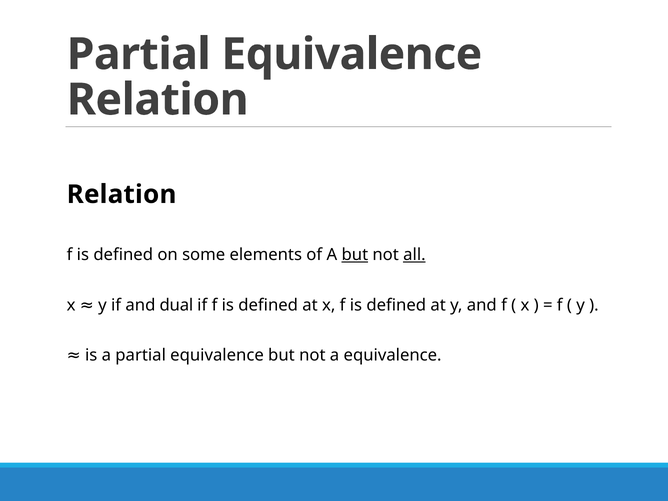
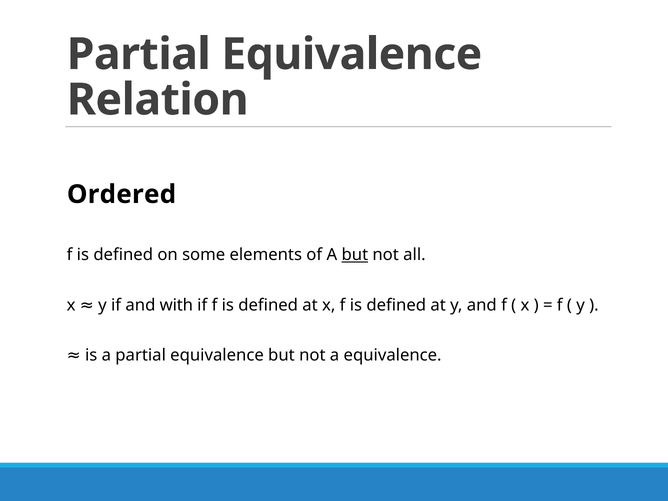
Relation at (122, 194): Relation -> Ordered
all underline: present -> none
dual: dual -> with
